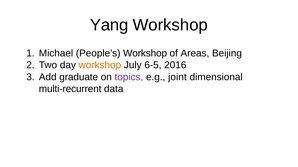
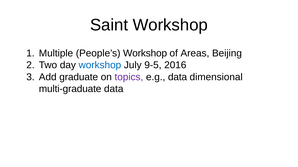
Yang: Yang -> Saint
Michael: Michael -> Multiple
workshop at (100, 65) colour: orange -> blue
6-5: 6-5 -> 9-5
e.g joint: joint -> data
multi-recurrent: multi-recurrent -> multi-graduate
